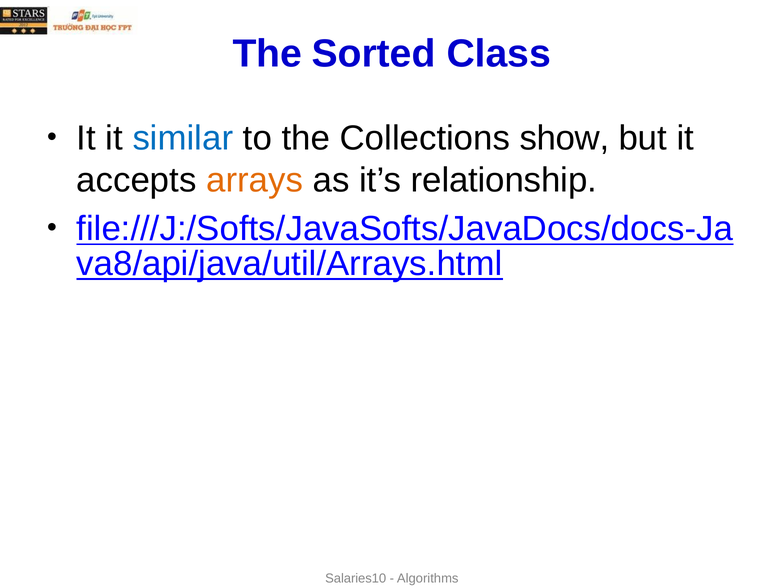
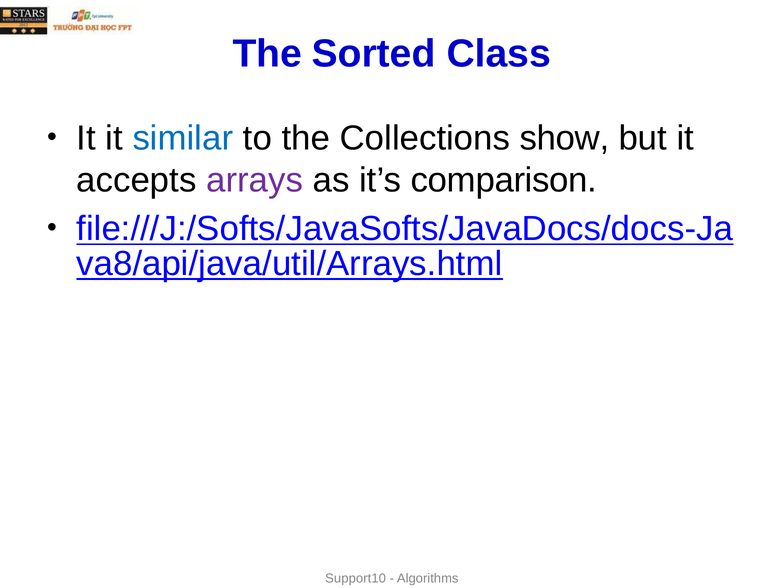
arrays colour: orange -> purple
relationship: relationship -> comparison
Salaries10: Salaries10 -> Support10
